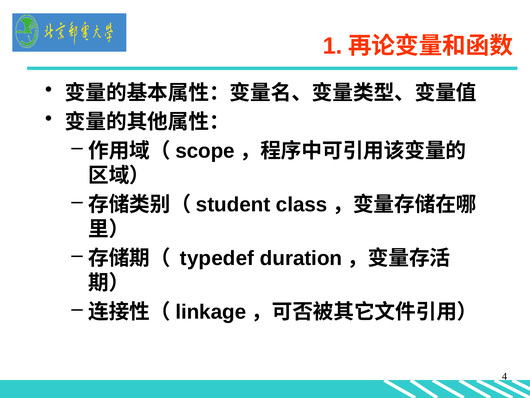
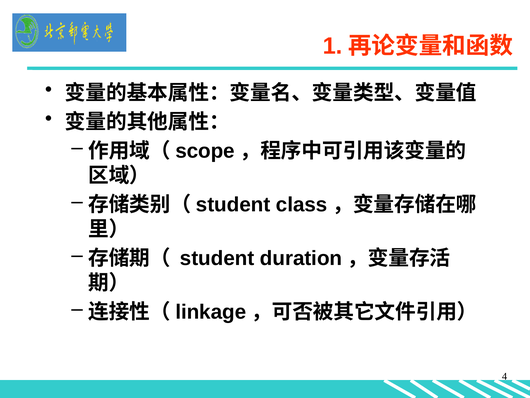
typedef at (217, 258): typedef -> student
